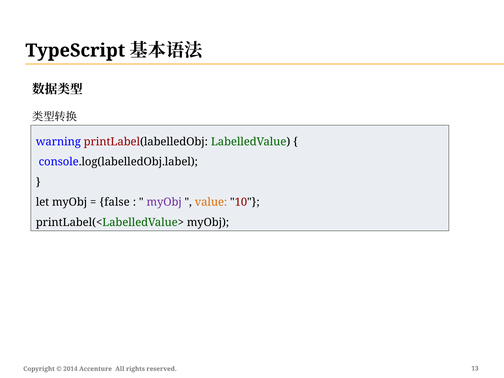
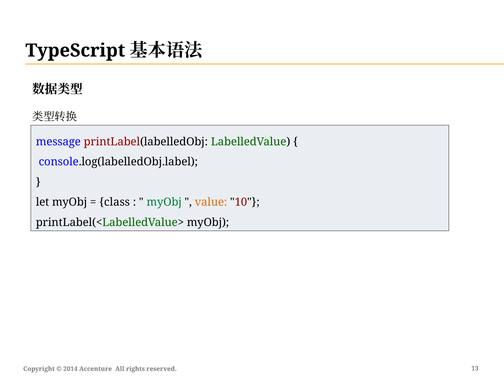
warning: warning -> message
false: false -> class
myObj at (164, 202) colour: purple -> green
